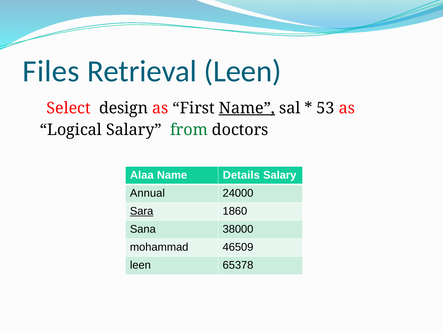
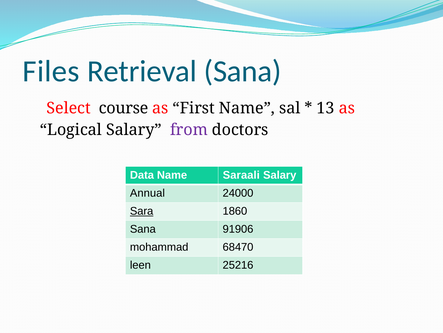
Retrieval Leen: Leen -> Sana
design: design -> course
Name at (247, 108) underline: present -> none
53: 53 -> 13
from colour: green -> purple
Alaa: Alaa -> Data
Details: Details -> Saraali
38000: 38000 -> 91906
46509: 46509 -> 68470
65378: 65378 -> 25216
